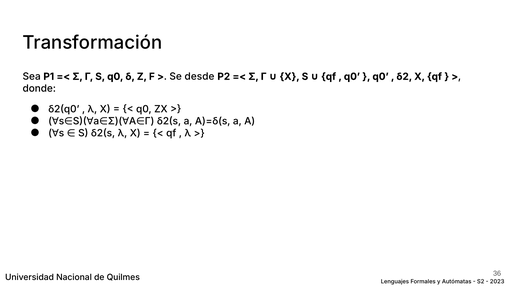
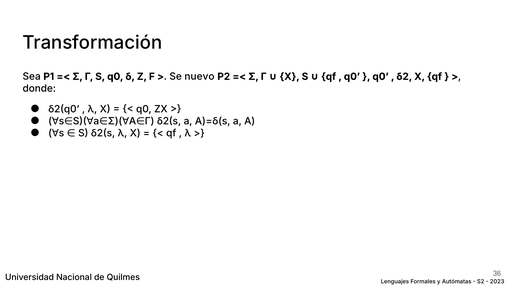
desde: desde -> nuevo
